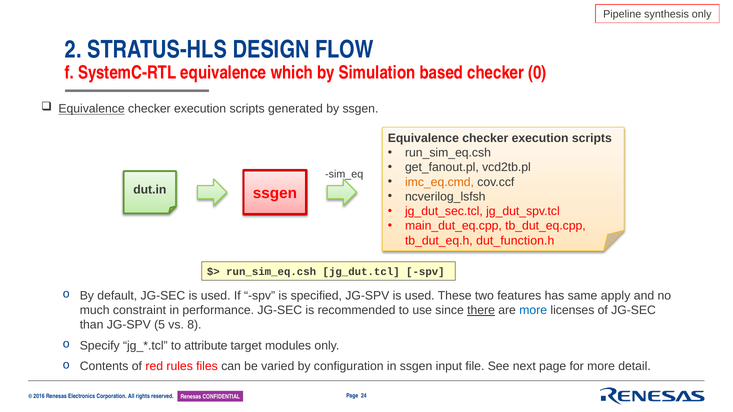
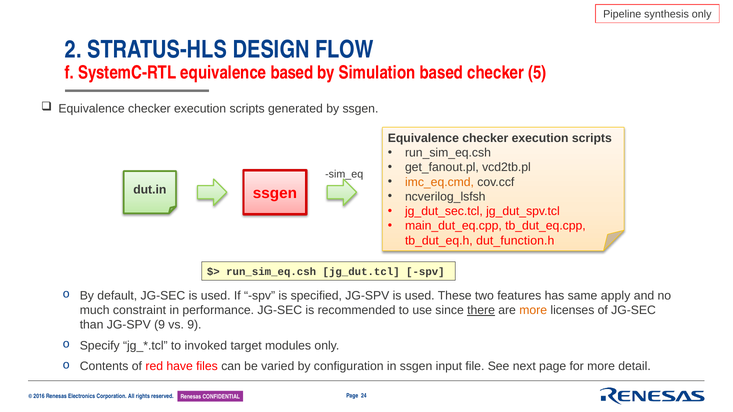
equivalence which: which -> based
0: 0 -> 5
Equivalence at (92, 109) underline: present -> none
more at (533, 310) colour: blue -> orange
JG-SPV 5: 5 -> 9
vs 8: 8 -> 9
attribute: attribute -> invoked
rules: rules -> have
